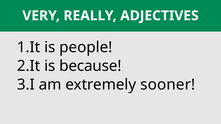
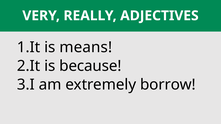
people: people -> means
sooner: sooner -> borrow
